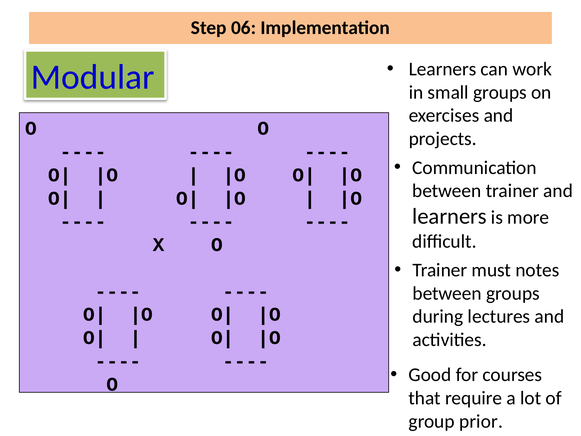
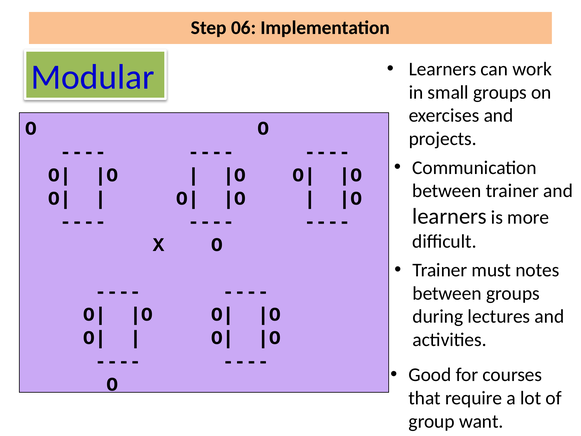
prior: prior -> want
